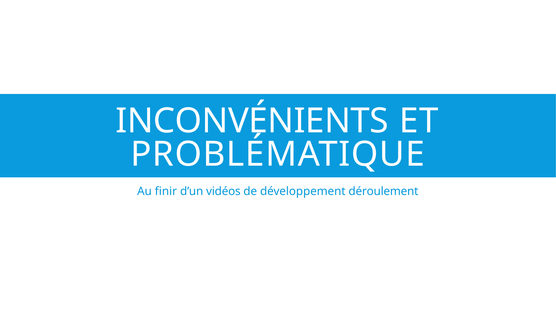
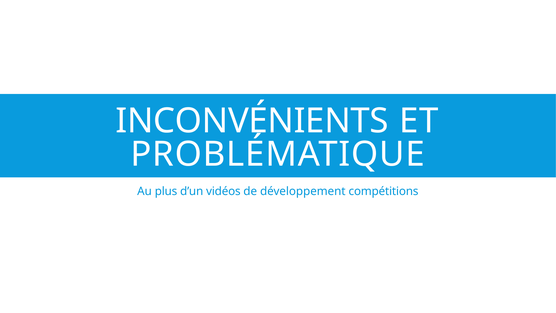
finir: finir -> plus
déroulement: déroulement -> compétitions
